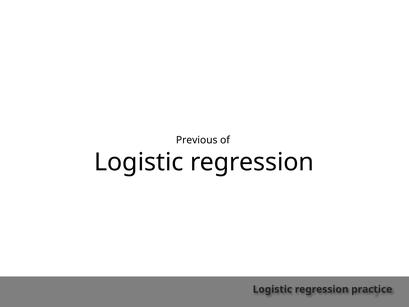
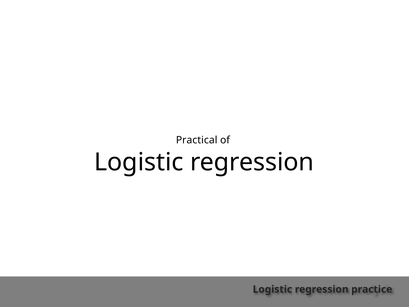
Previous: Previous -> Practical
